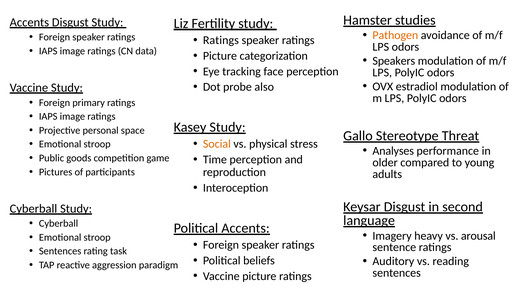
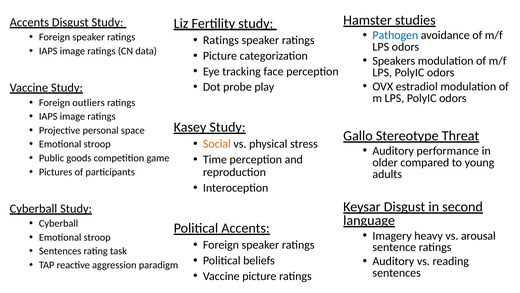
Pathogen colour: orange -> blue
also: also -> play
primary: primary -> outliers
Analyses at (393, 151): Analyses -> Auditory
